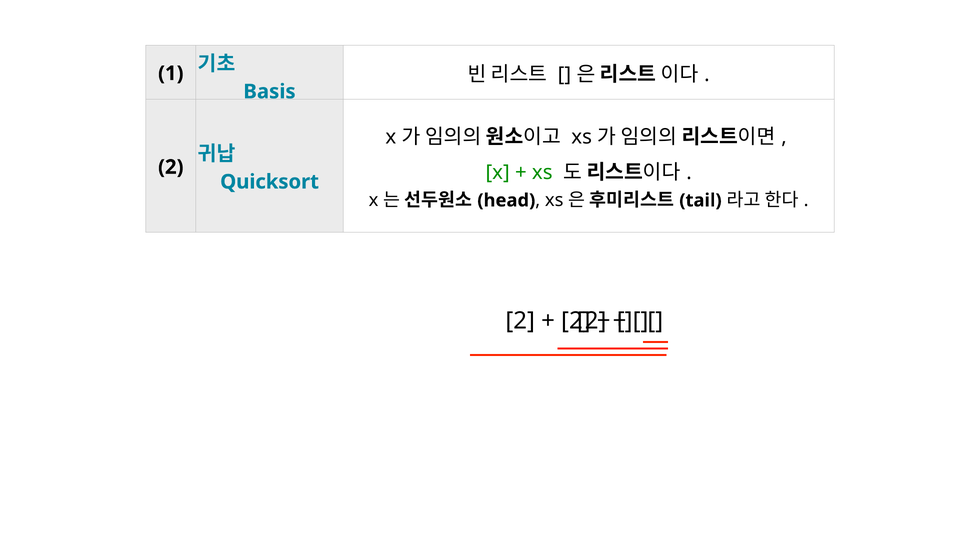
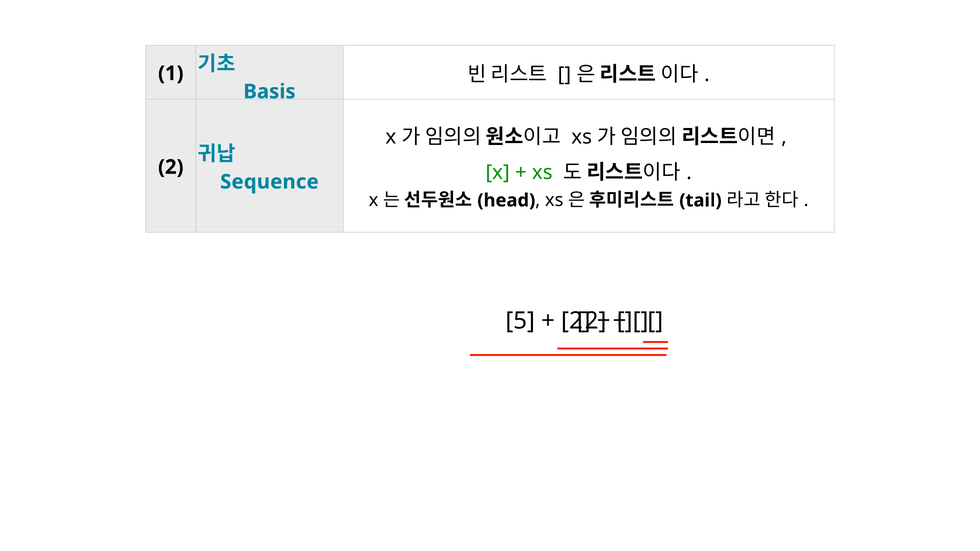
Quicksort: Quicksort -> Sequence
2 at (520, 321): 2 -> 5
